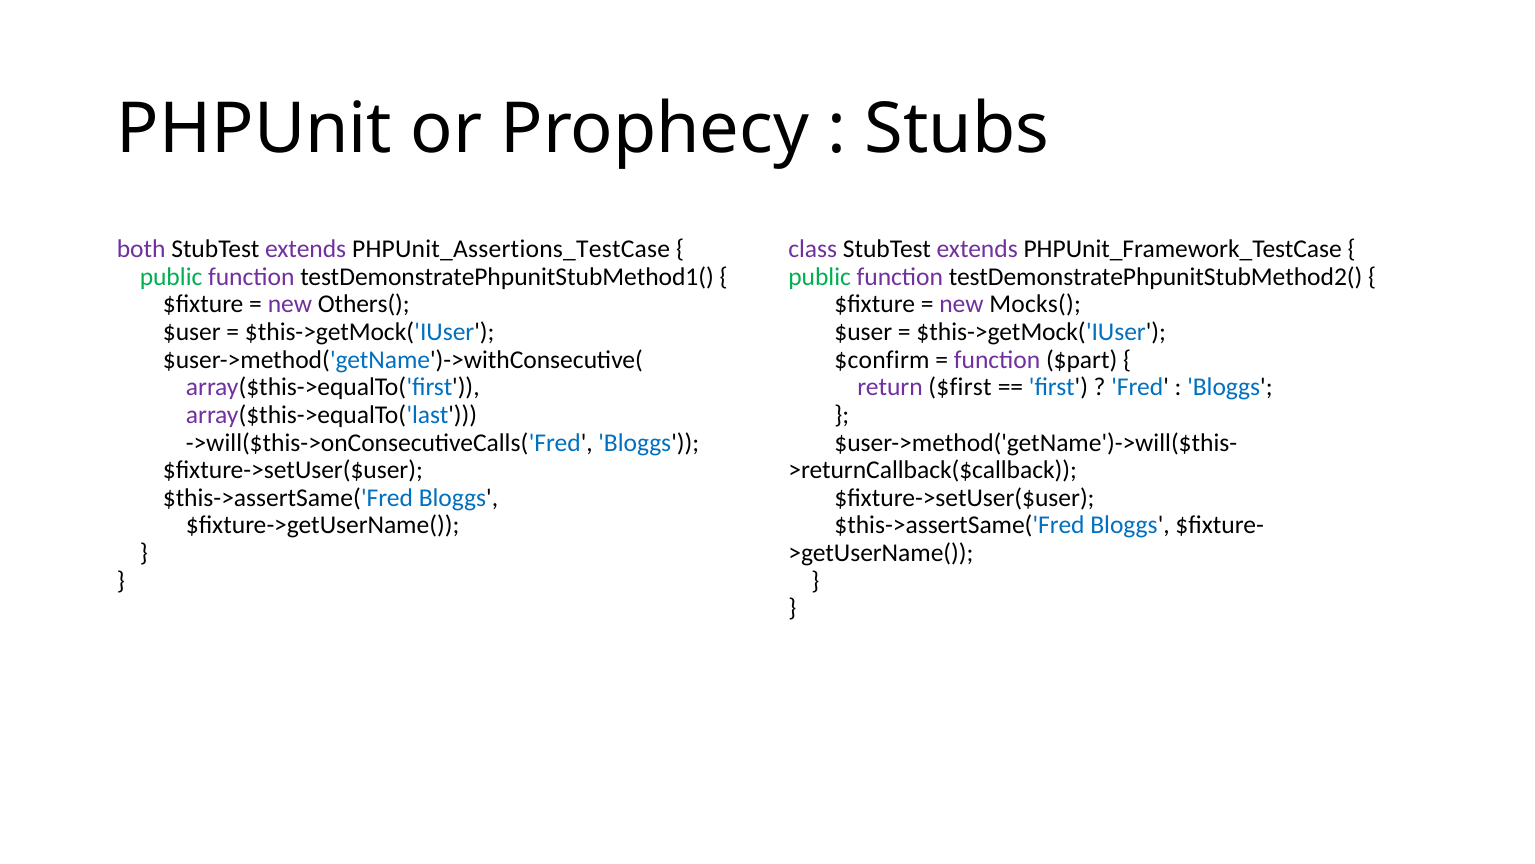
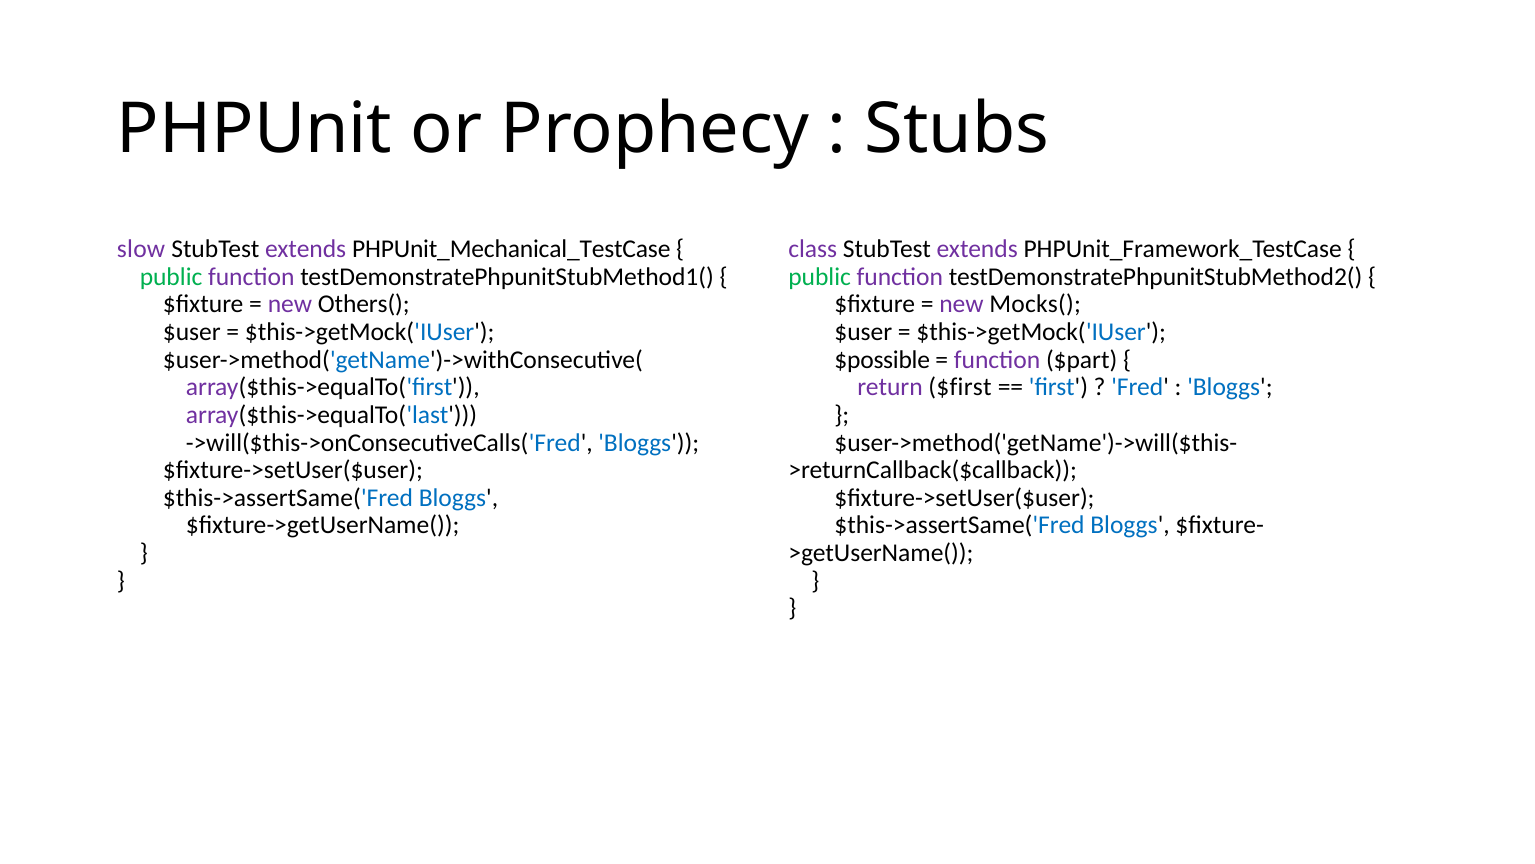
both: both -> slow
PHPUnit_Assertions_TestCase: PHPUnit_Assertions_TestCase -> PHPUnit_Mechanical_TestCase
$confirm: $confirm -> $possible
